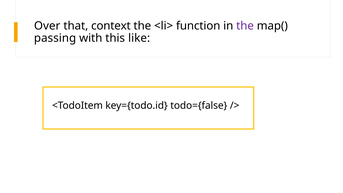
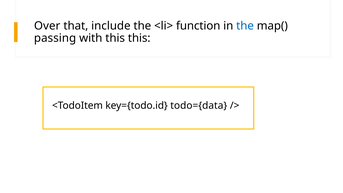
context: context -> include
the at (245, 26) colour: purple -> blue
this like: like -> this
todo={false: todo={false -> todo={data
